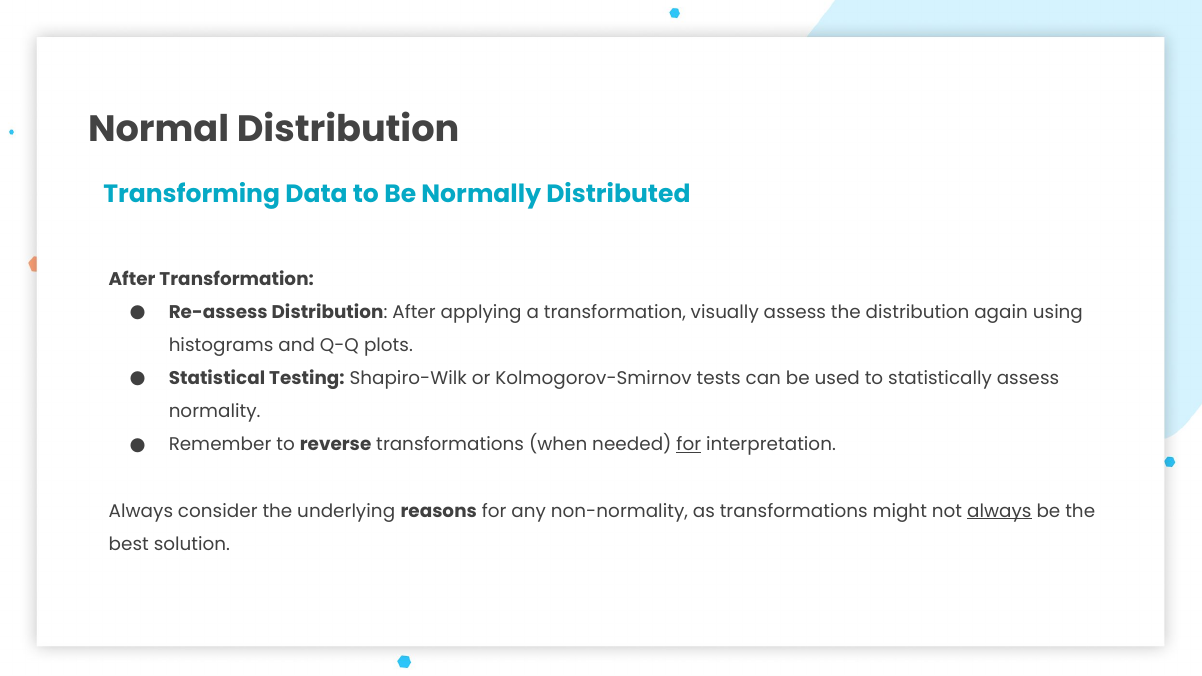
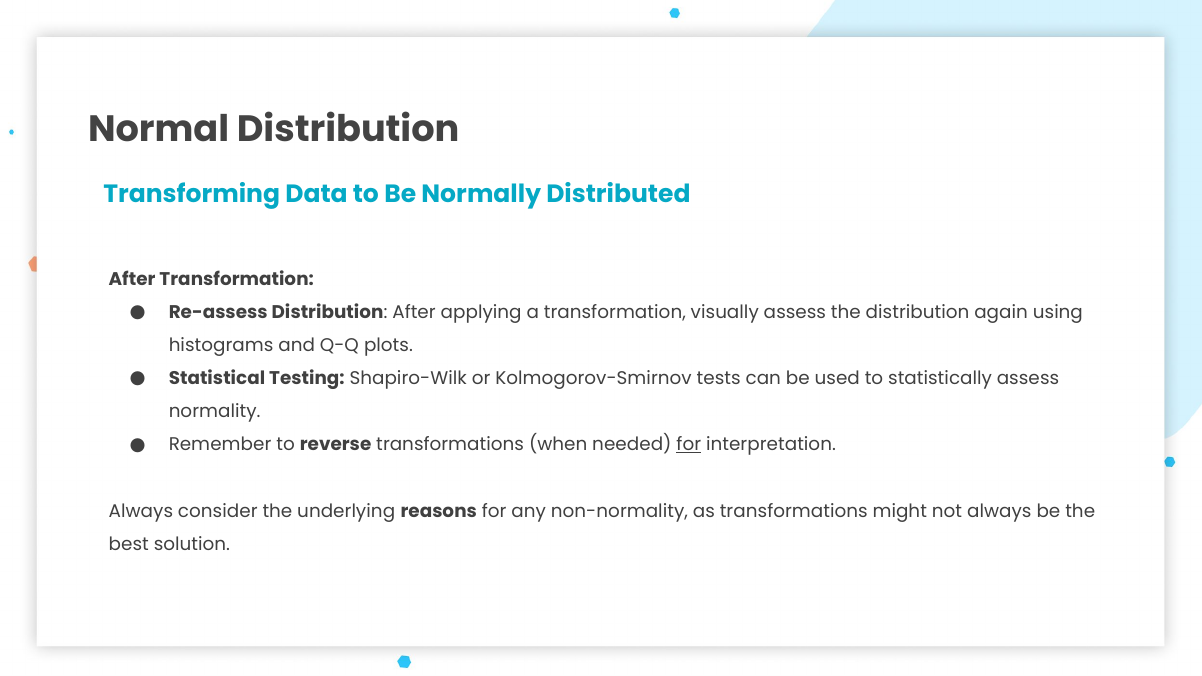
always at (999, 511) underline: present -> none
